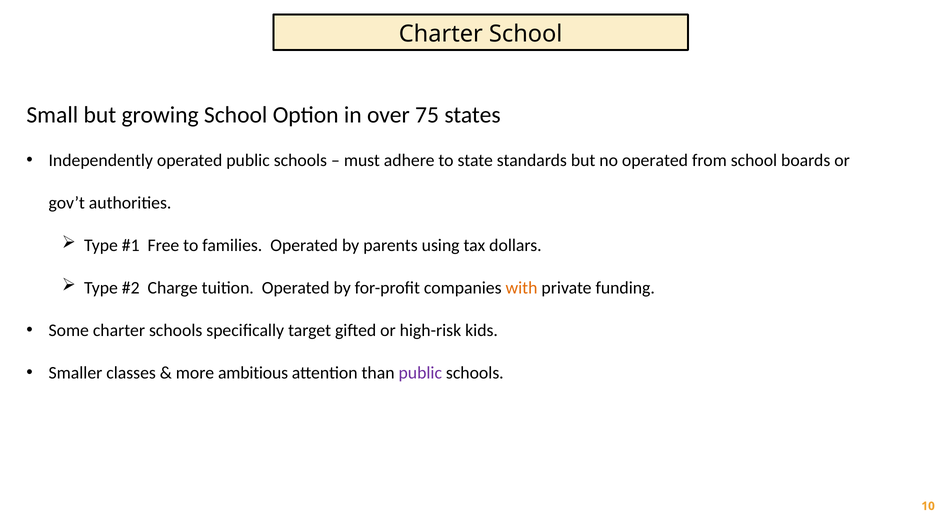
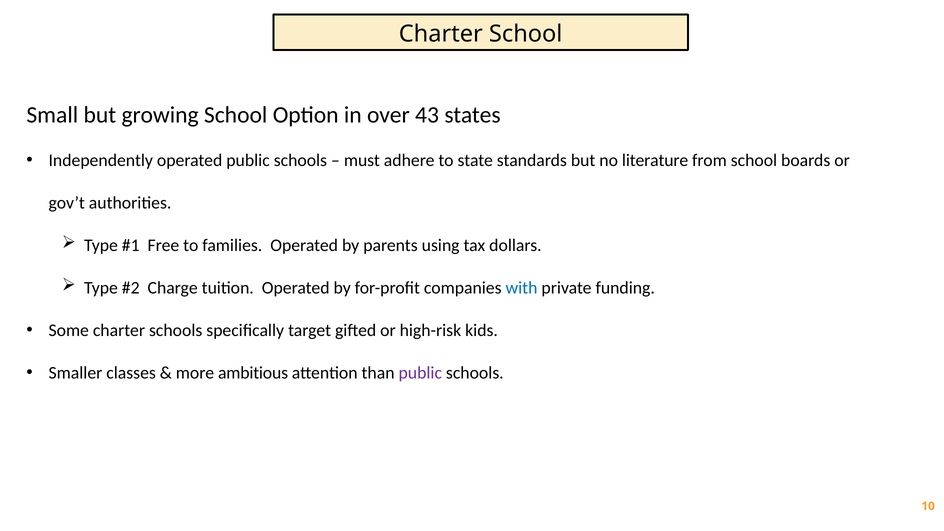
75: 75 -> 43
no operated: operated -> literature
with colour: orange -> blue
